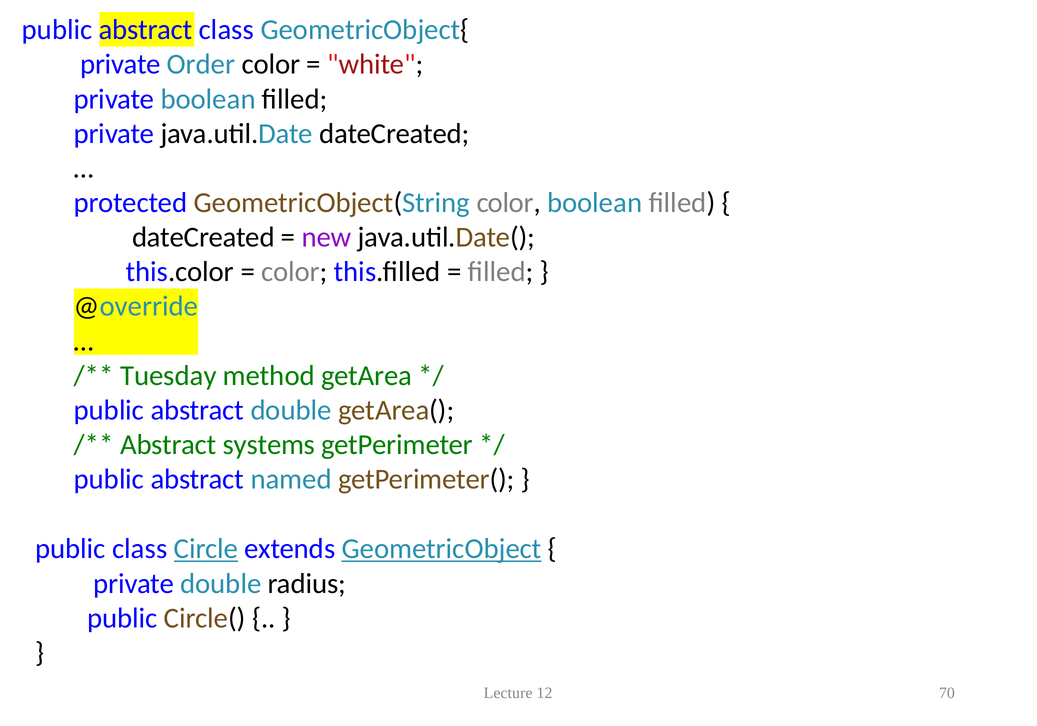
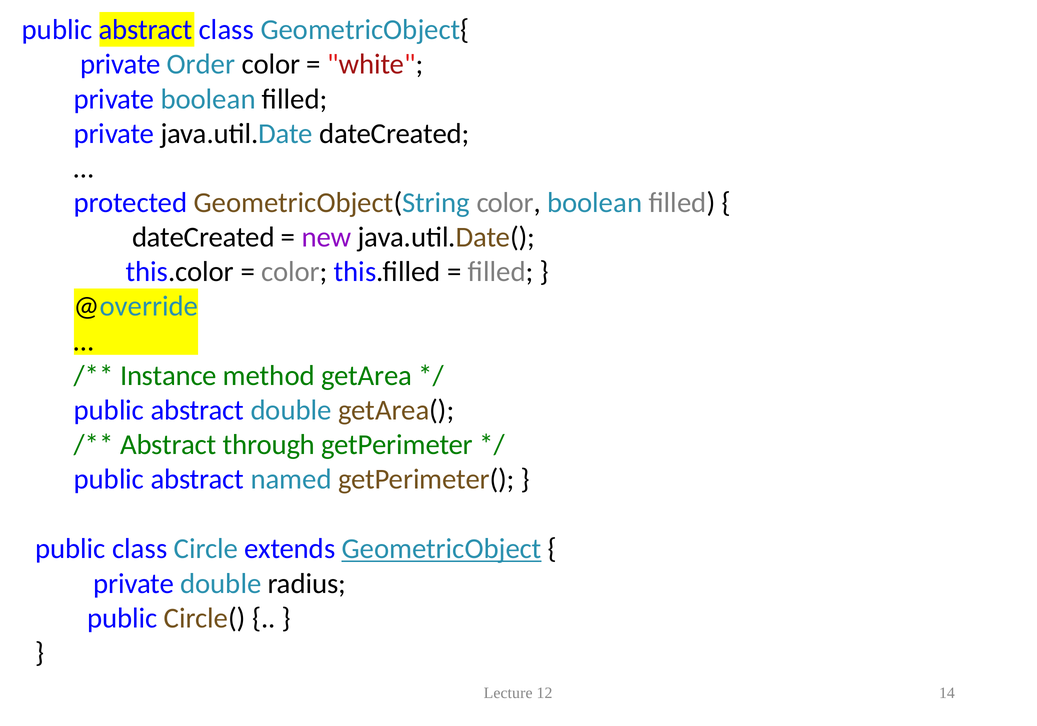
Tuesday: Tuesday -> Instance
systems: systems -> through
Circle underline: present -> none
70: 70 -> 14
